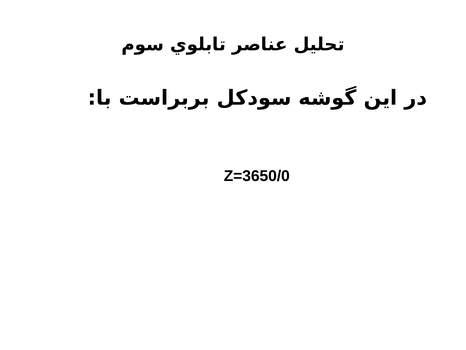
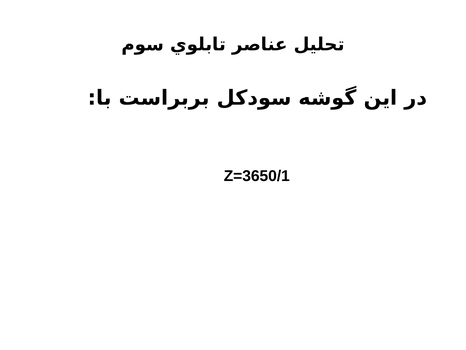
Z=3650/0: Z=3650/0 -> Z=3650/1
